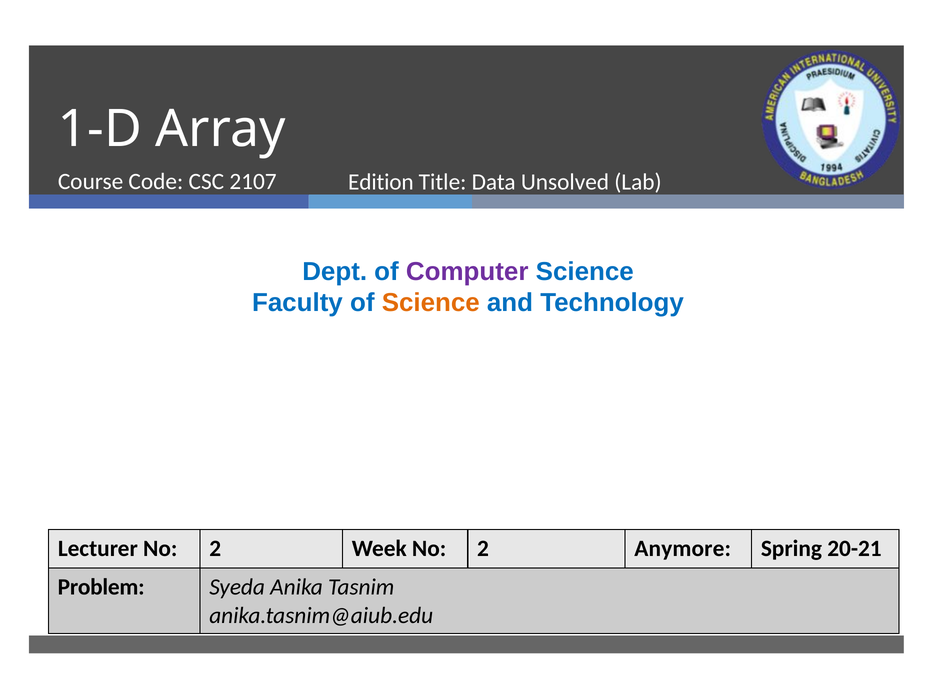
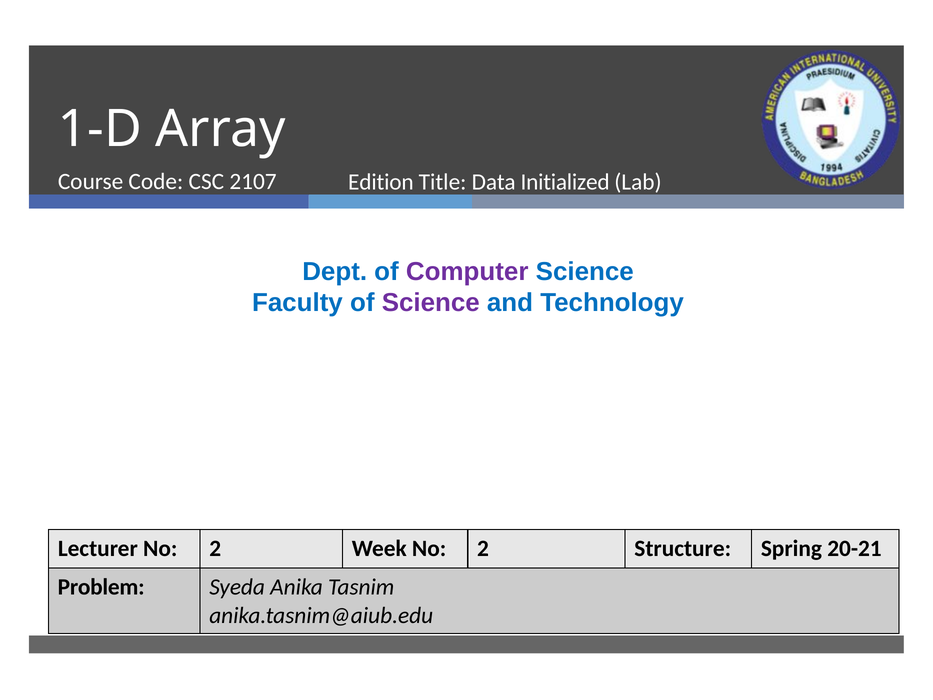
Unsolved: Unsolved -> Initialized
Science at (431, 303) colour: orange -> purple
Anymore: Anymore -> Structure
